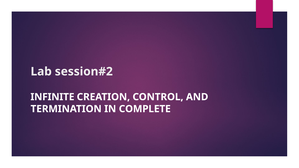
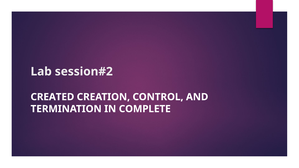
INFINITE: INFINITE -> CREATED
